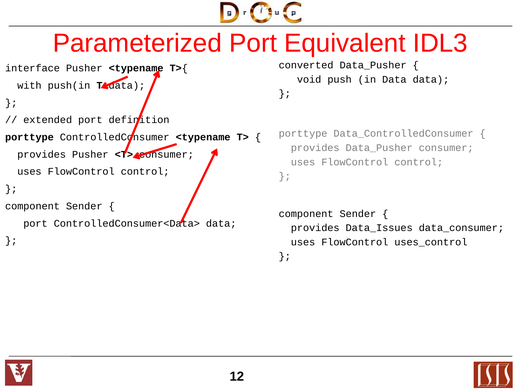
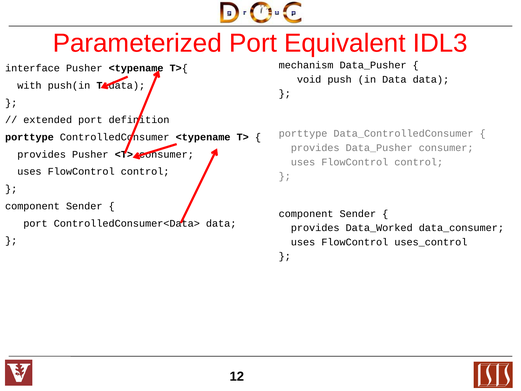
converted: converted -> mechanism
Data_Issues: Data_Issues -> Data_Worked
